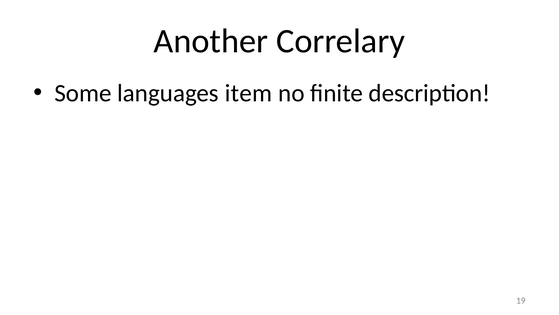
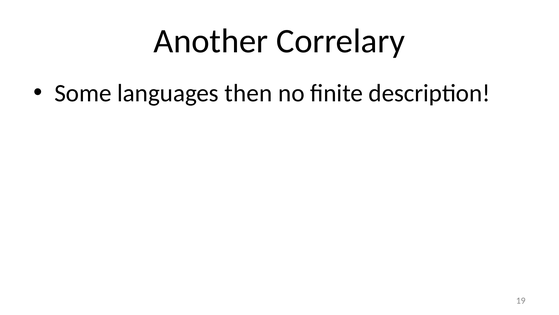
item: item -> then
